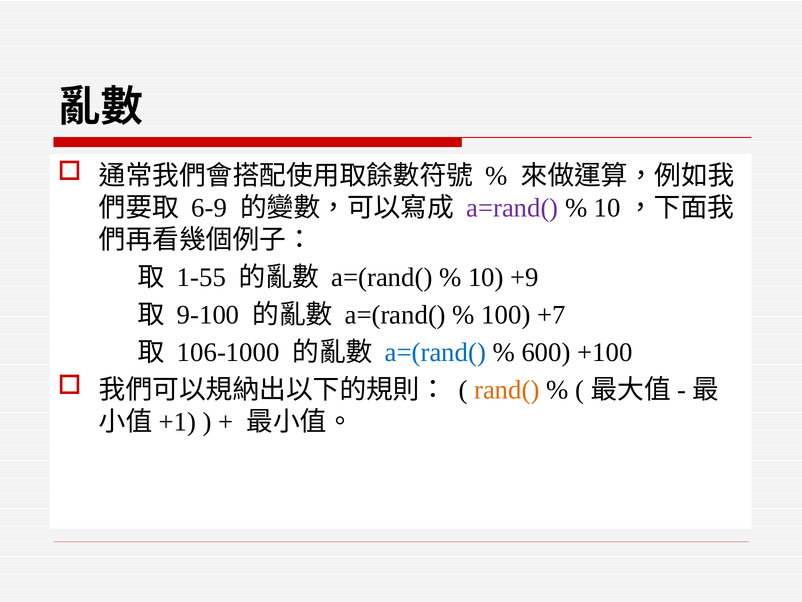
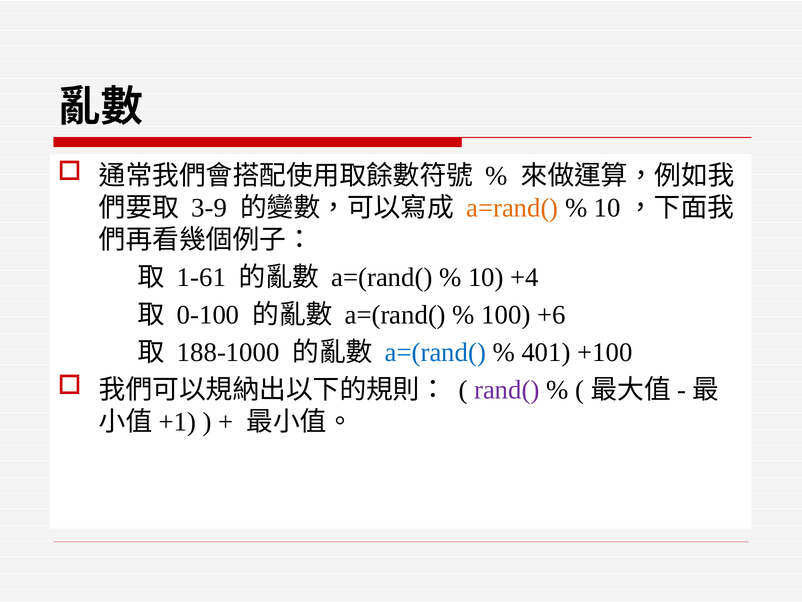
6-9: 6-9 -> 3-9
a=rand( colour: purple -> orange
1-55: 1-55 -> 1-61
+9: +9 -> +4
9-100: 9-100 -> 0-100
+7: +7 -> +6
106-1000: 106-1000 -> 188-1000
600: 600 -> 401
rand( colour: orange -> purple
